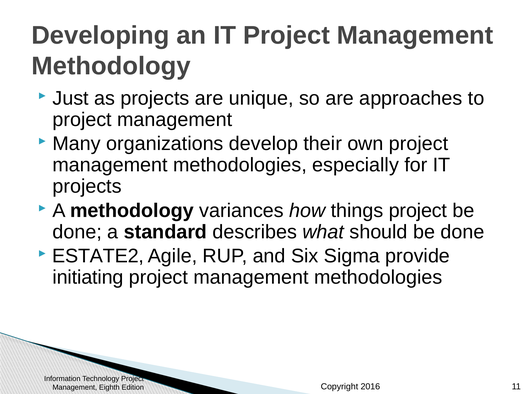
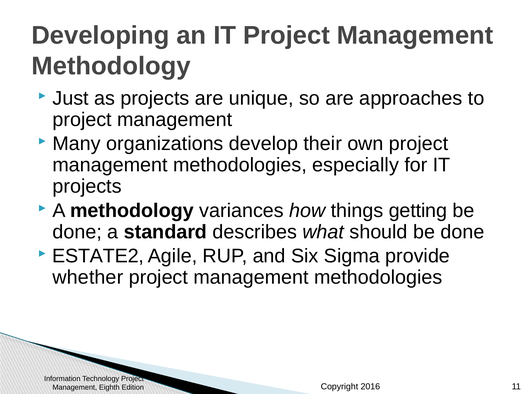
things project: project -> getting
initiating: initiating -> whether
